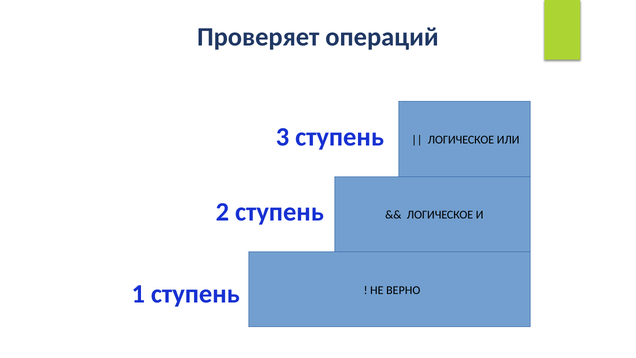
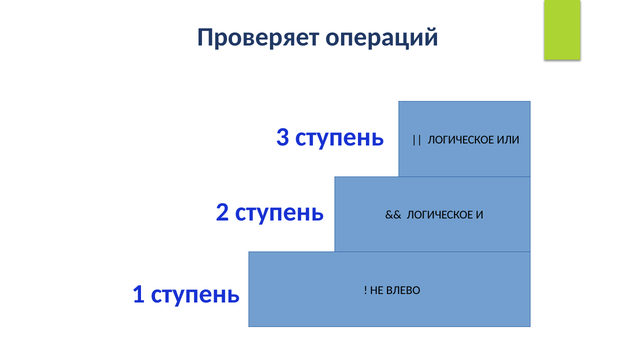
ВЕРНО: ВЕРНО -> ВЛЕВО
